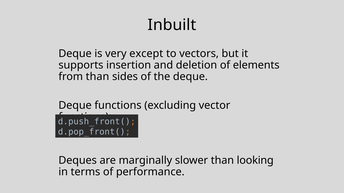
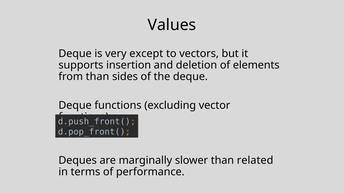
Inbuilt: Inbuilt -> Values
looking: looking -> related
